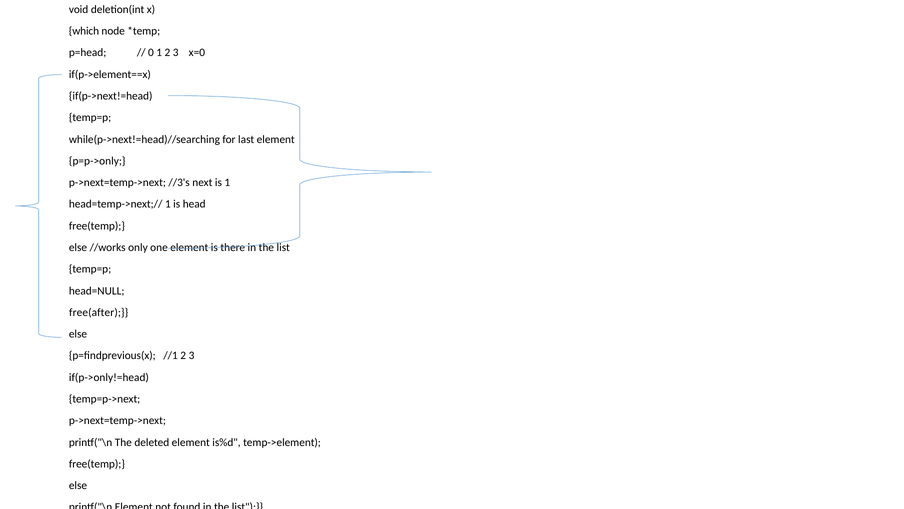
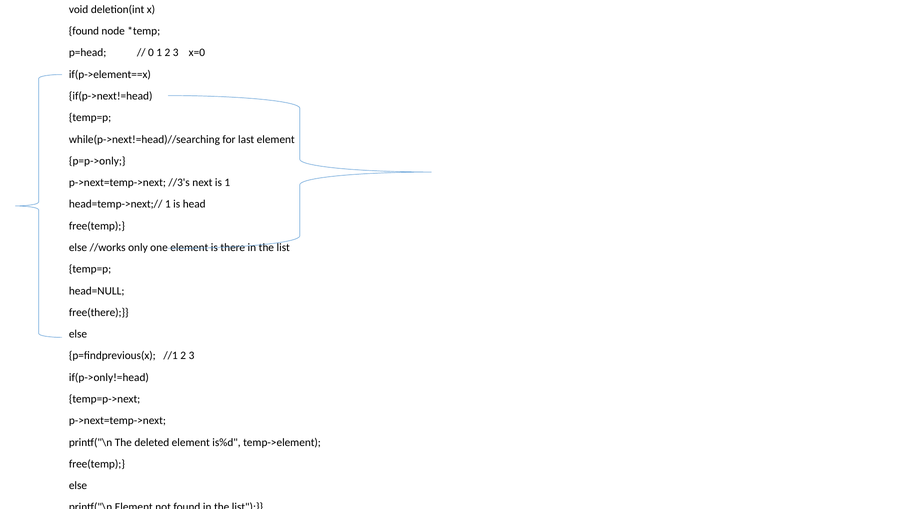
which at (84, 31): which -> found
free(after: free(after -> free(there
